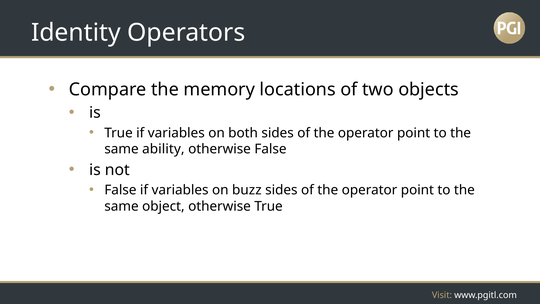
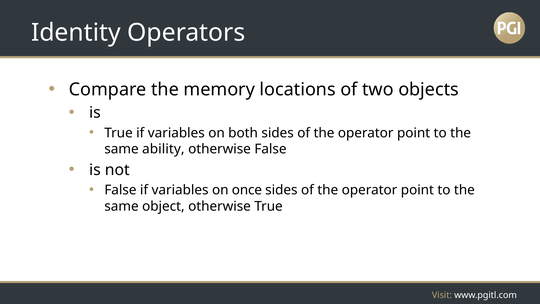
buzz: buzz -> once
